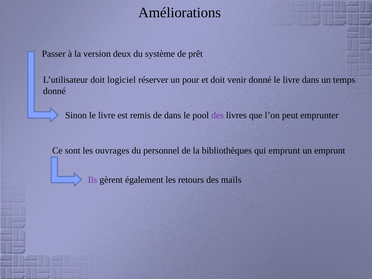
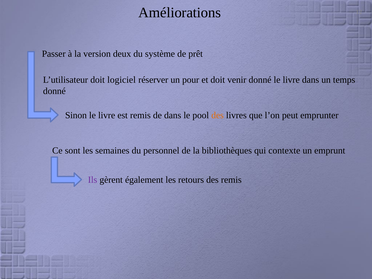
des at (218, 115) colour: purple -> orange
ouvrages: ouvrages -> semaines
qui emprunt: emprunt -> contexte
des mails: mails -> remis
